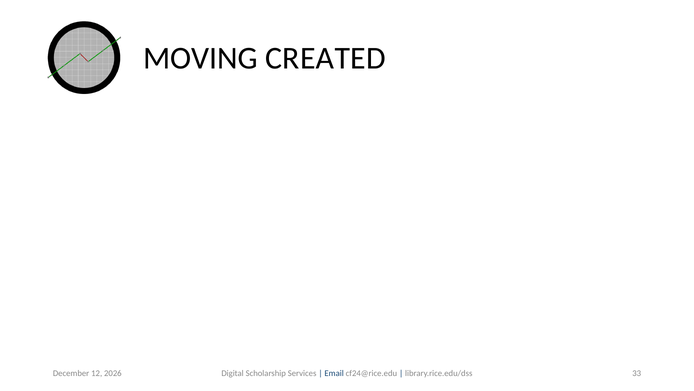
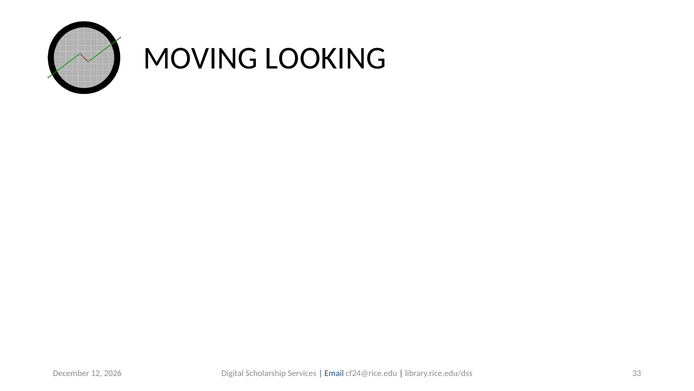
CREATED: CREATED -> LOOKING
